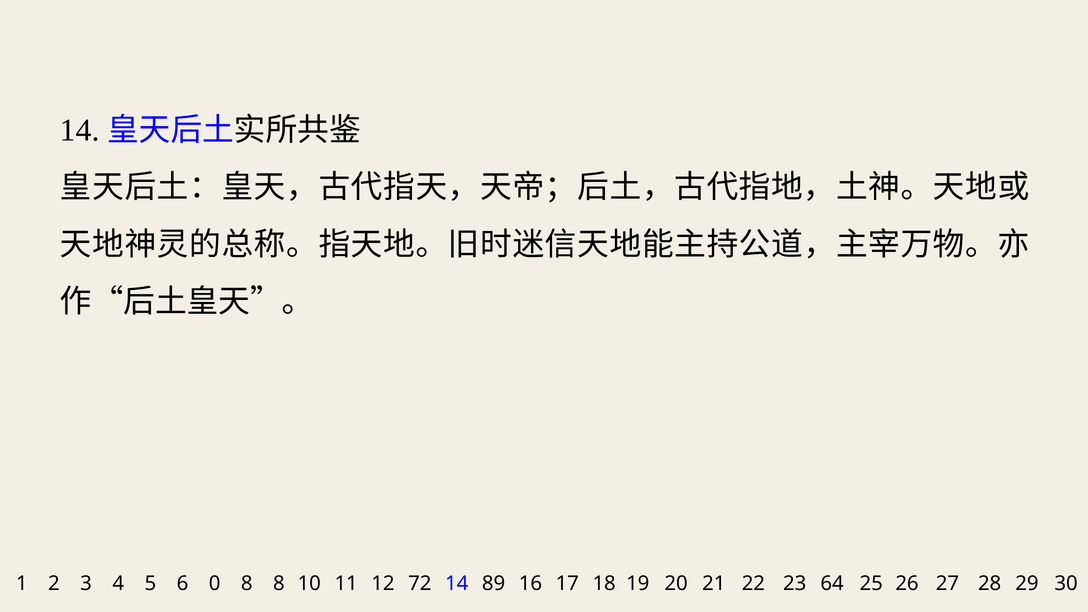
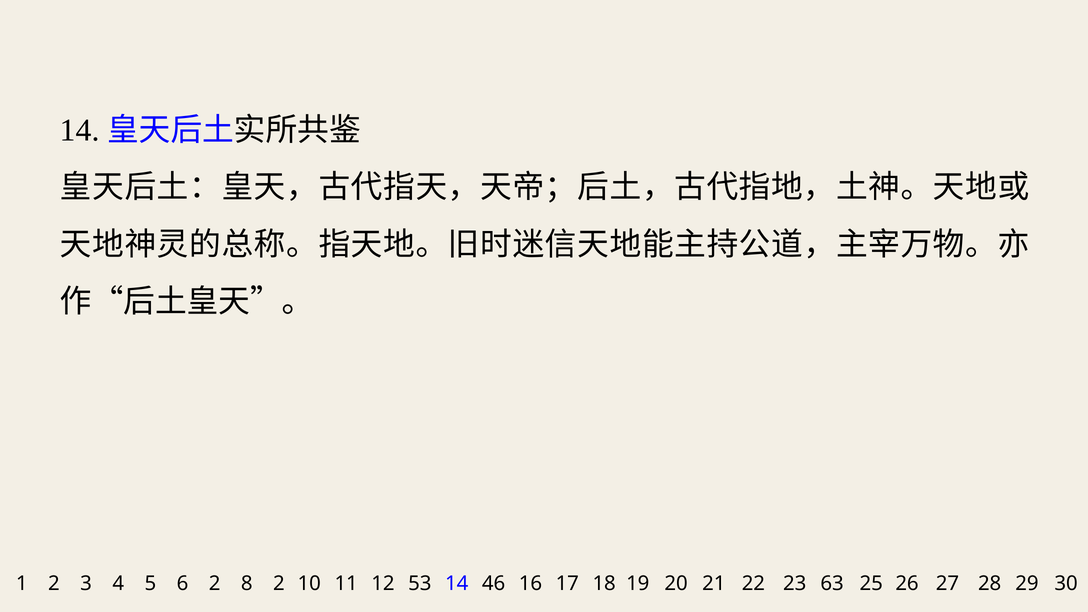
6 0: 0 -> 2
8 8: 8 -> 2
72: 72 -> 53
89: 89 -> 46
64: 64 -> 63
